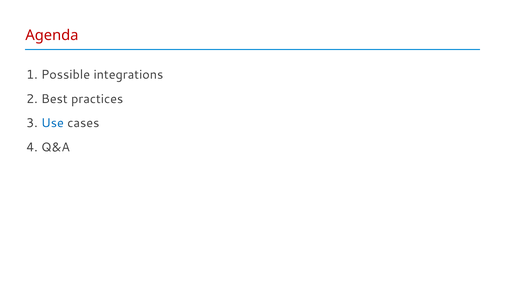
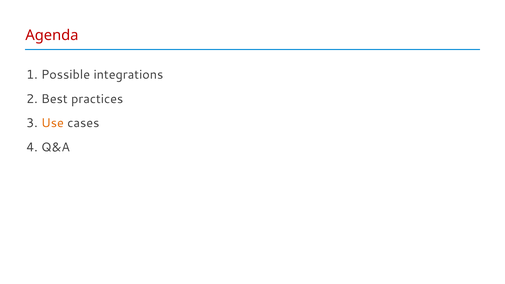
Use colour: blue -> orange
